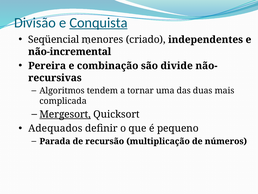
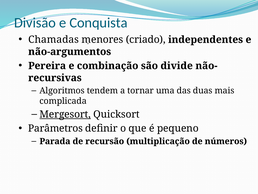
Conquista underline: present -> none
Seqüencial: Seqüencial -> Chamadas
não-incremental: não-incremental -> não-argumentos
Adequados: Adequados -> Parâmetros
